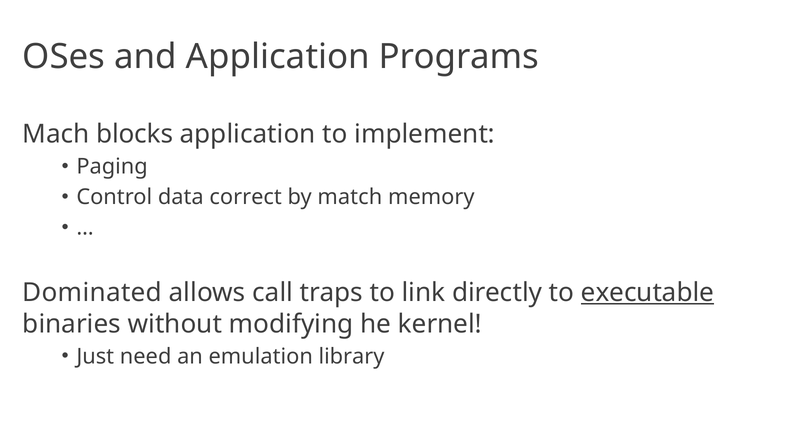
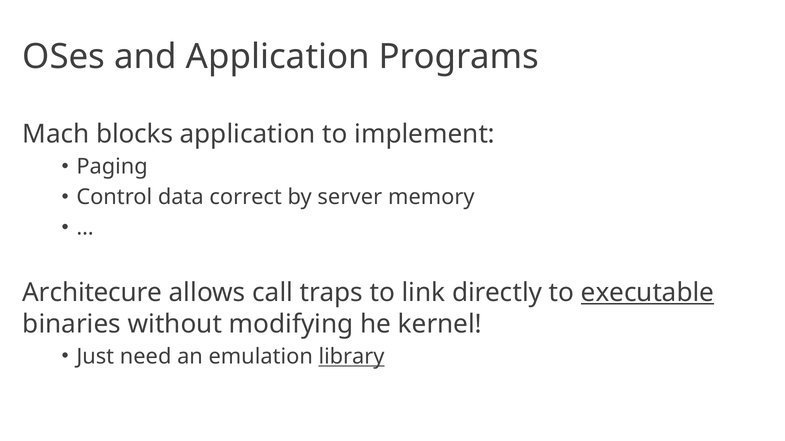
match: match -> server
Dominated: Dominated -> Architecure
library underline: none -> present
